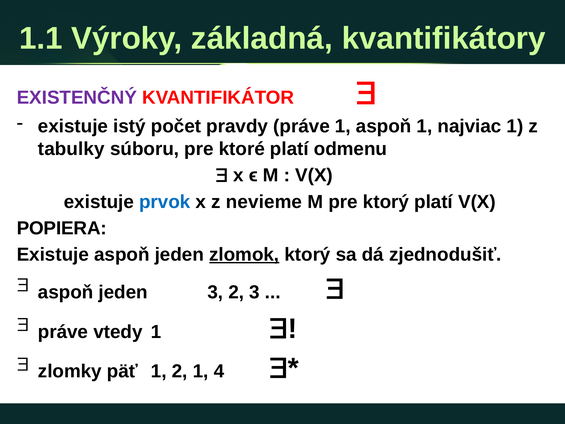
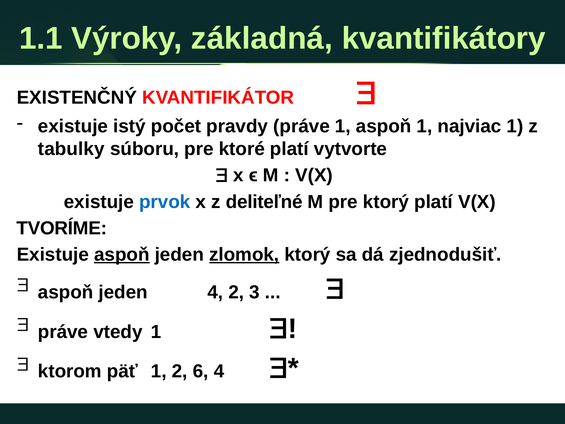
EXISTENČNÝ colour: purple -> black
odmenu: odmenu -> vytvorte
nevieme: nevieme -> deliteľné
POPIERA: POPIERA -> TVORÍME
aspoň at (122, 254) underline: none -> present
jeden 3: 3 -> 4
zlomky: zlomky -> ktorom
2 1: 1 -> 6
